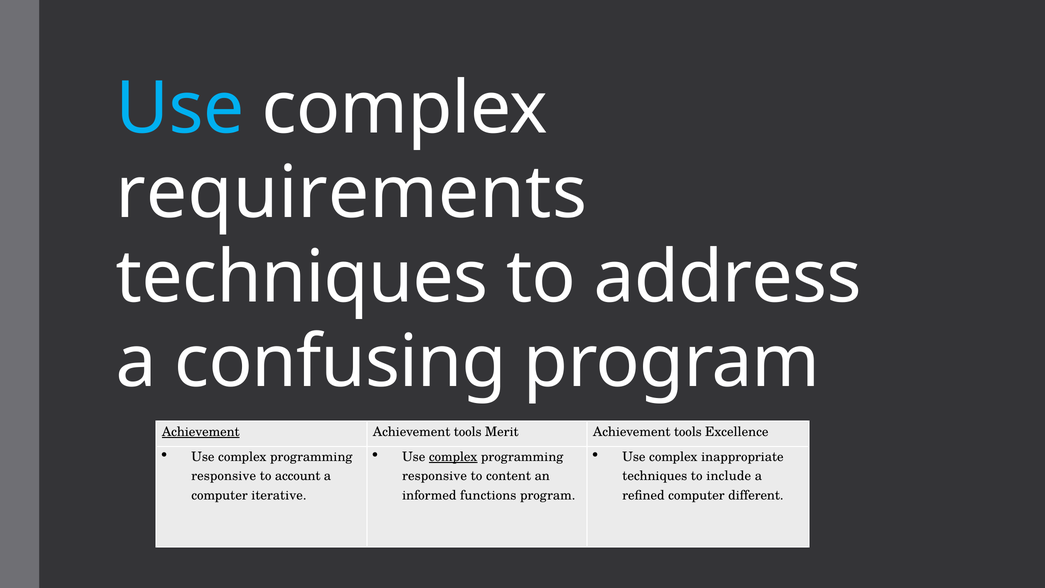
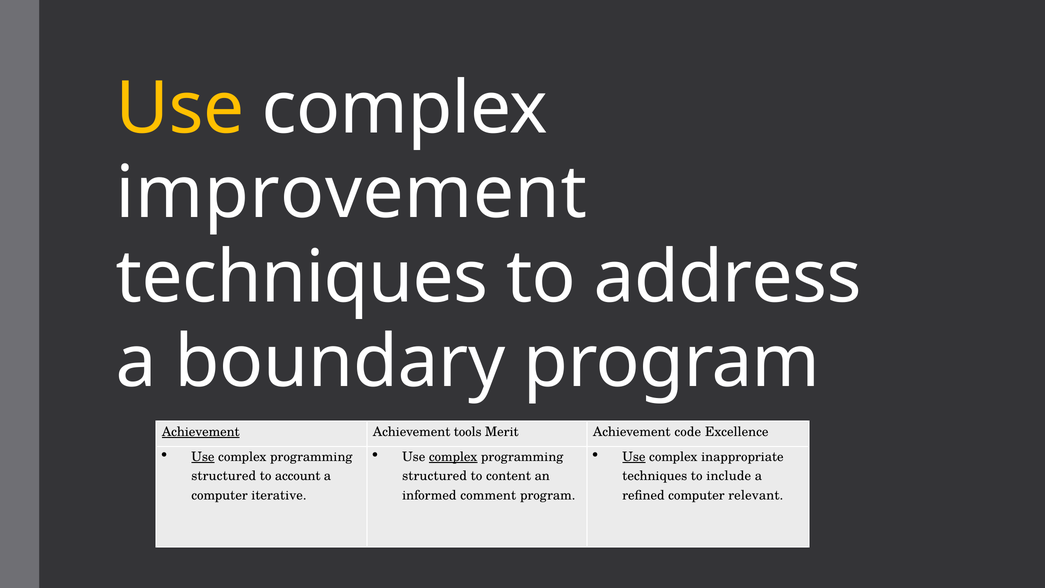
Use at (180, 109) colour: light blue -> yellow
requirements: requirements -> improvement
confusing: confusing -> boundary
Merit Achievement tools: tools -> code
Use at (203, 457) underline: none -> present
Use at (634, 457) underline: none -> present
responsive at (224, 476): responsive -> structured
responsive at (435, 476): responsive -> structured
functions: functions -> comment
different: different -> relevant
